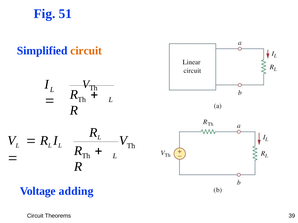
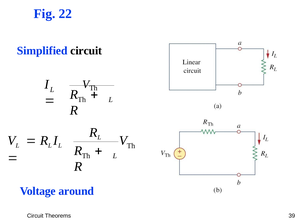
51: 51 -> 22
circuit at (86, 51) colour: orange -> black
adding: adding -> around
